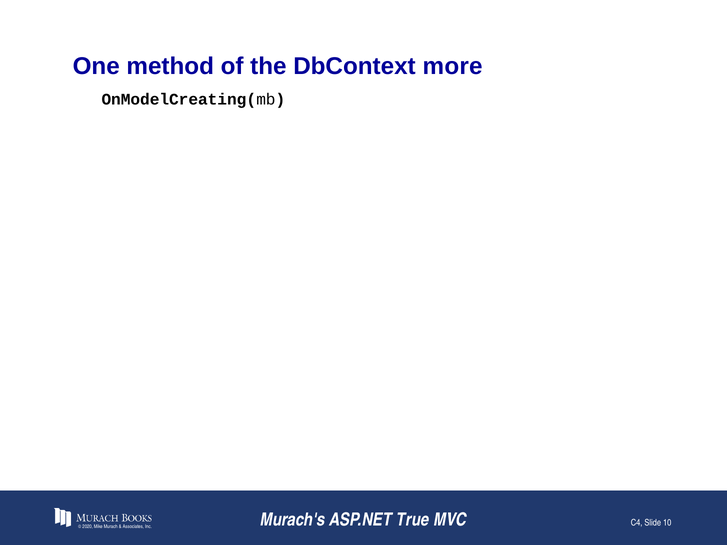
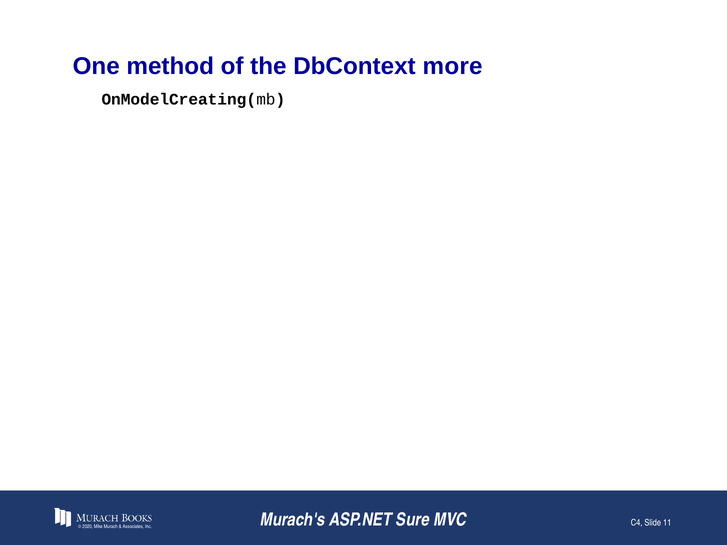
True: True -> Sure
10: 10 -> 11
